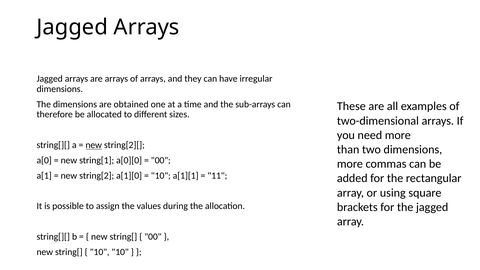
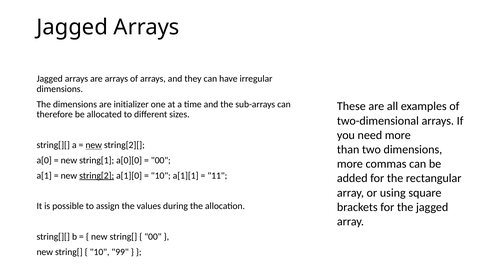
obtained: obtained -> initializer
string[2 underline: none -> present
10 10: 10 -> 99
